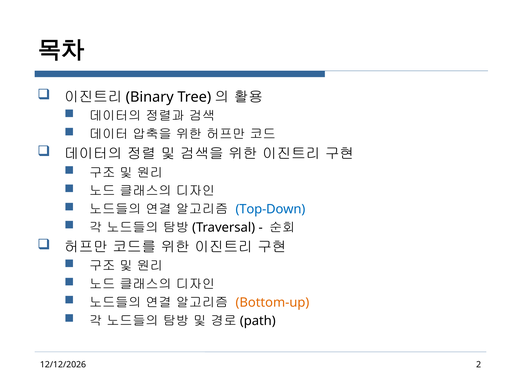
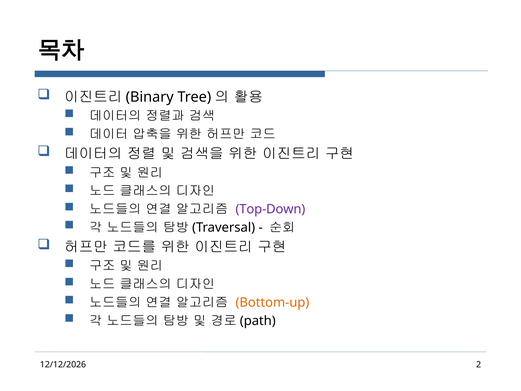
Top-Down colour: blue -> purple
